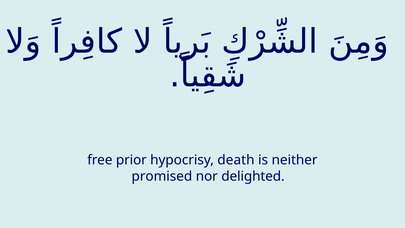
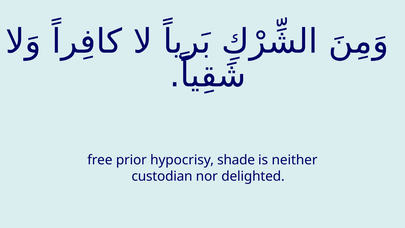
death: death -> shade
promised: promised -> custodian
